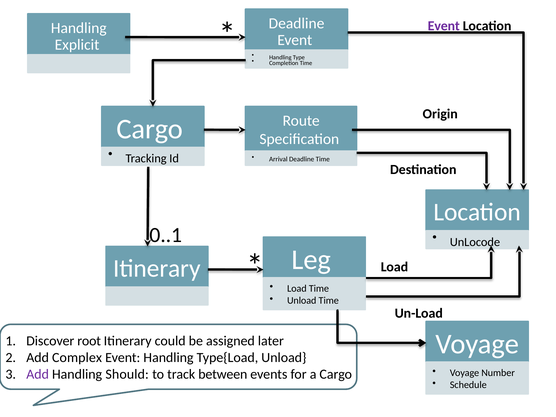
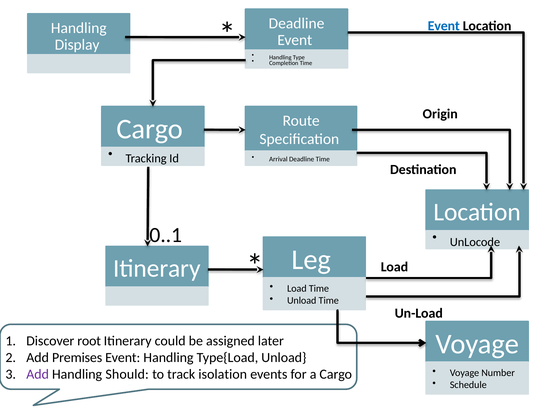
Event at (444, 26) colour: purple -> blue
Explicit: Explicit -> Display
Complex: Complex -> Premises
between: between -> isolation
